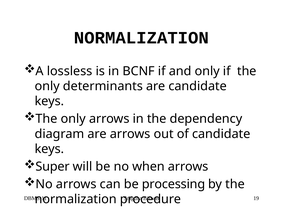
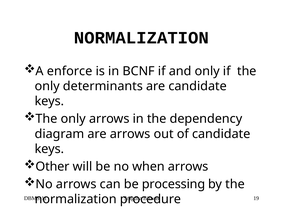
lossless: lossless -> enforce
Super: Super -> Other
